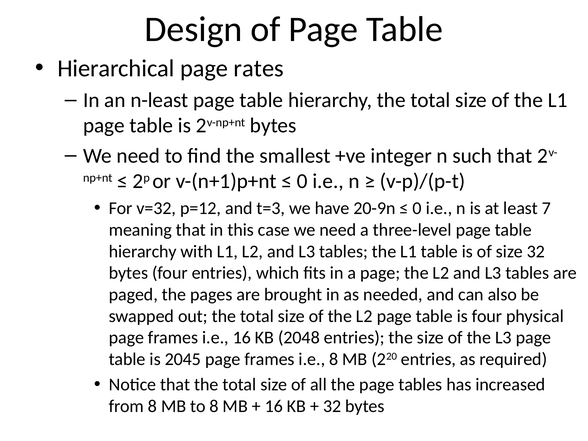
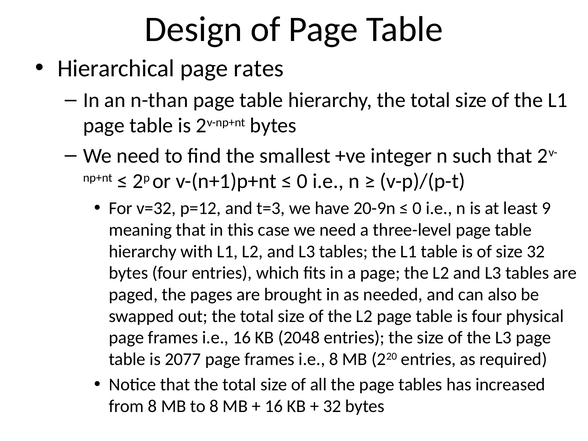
n-least: n-least -> n-than
7: 7 -> 9
2045: 2045 -> 2077
